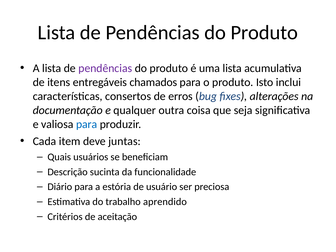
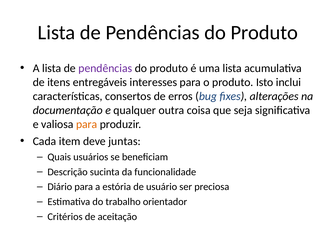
chamados: chamados -> interesses
para at (87, 124) colour: blue -> orange
aprendido: aprendido -> orientador
